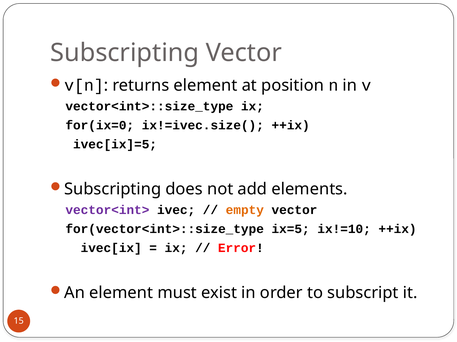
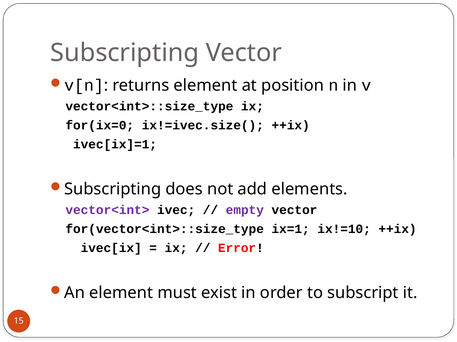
ivec[ix]=5: ivec[ix]=5 -> ivec[ix]=1
empty colour: orange -> purple
ix=5: ix=5 -> ix=1
